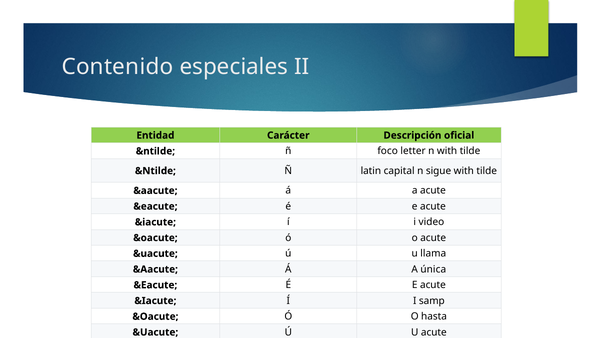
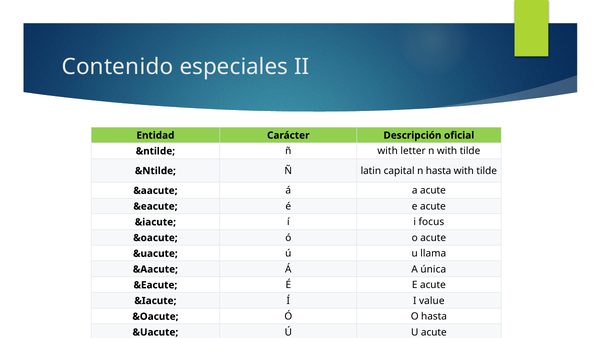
ñ foco: foco -> with
n sigue: sigue -> hasta
video: video -> focus
samp: samp -> value
